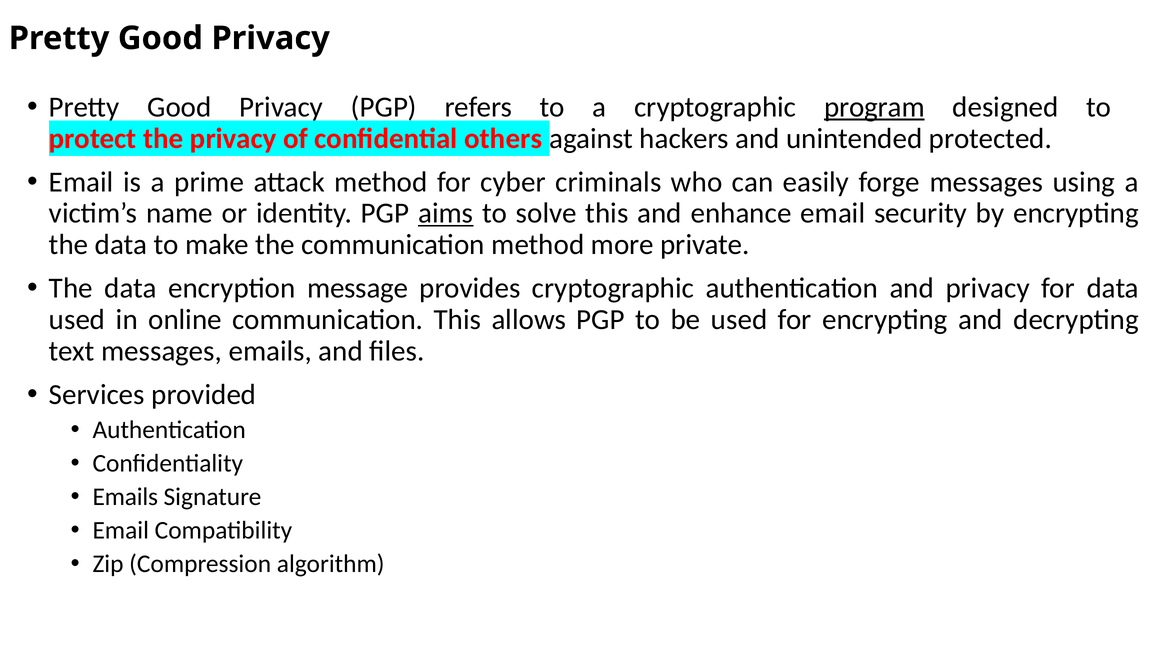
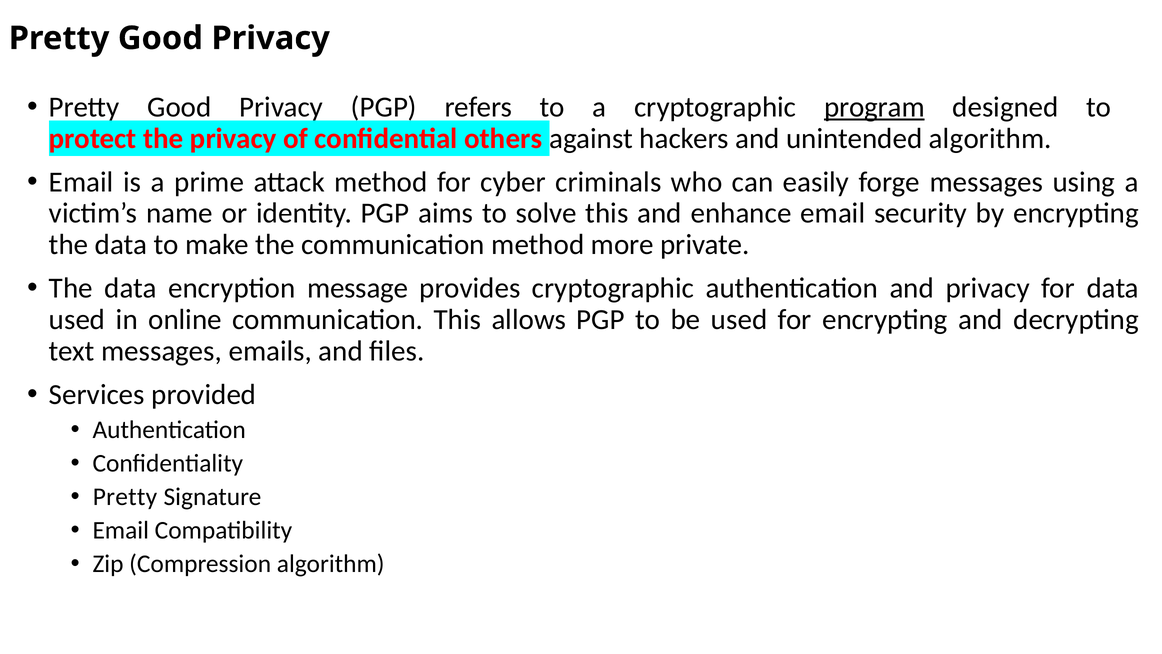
unintended protected: protected -> algorithm
aims underline: present -> none
Emails at (125, 497): Emails -> Pretty
